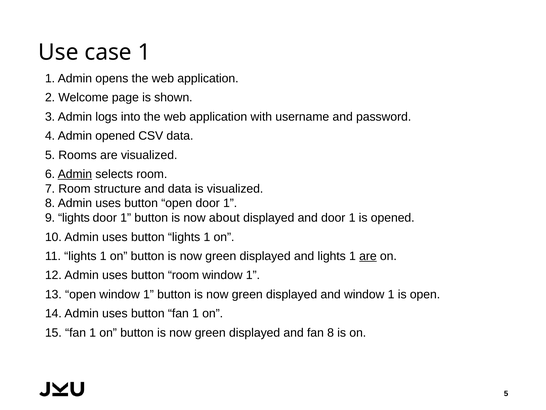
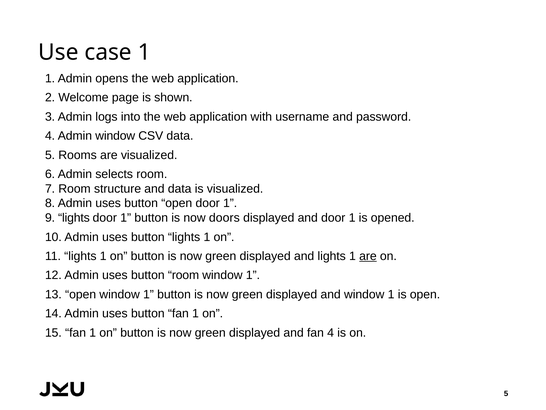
Admin opened: opened -> window
Admin at (75, 174) underline: present -> none
about: about -> doors
fan 8: 8 -> 4
